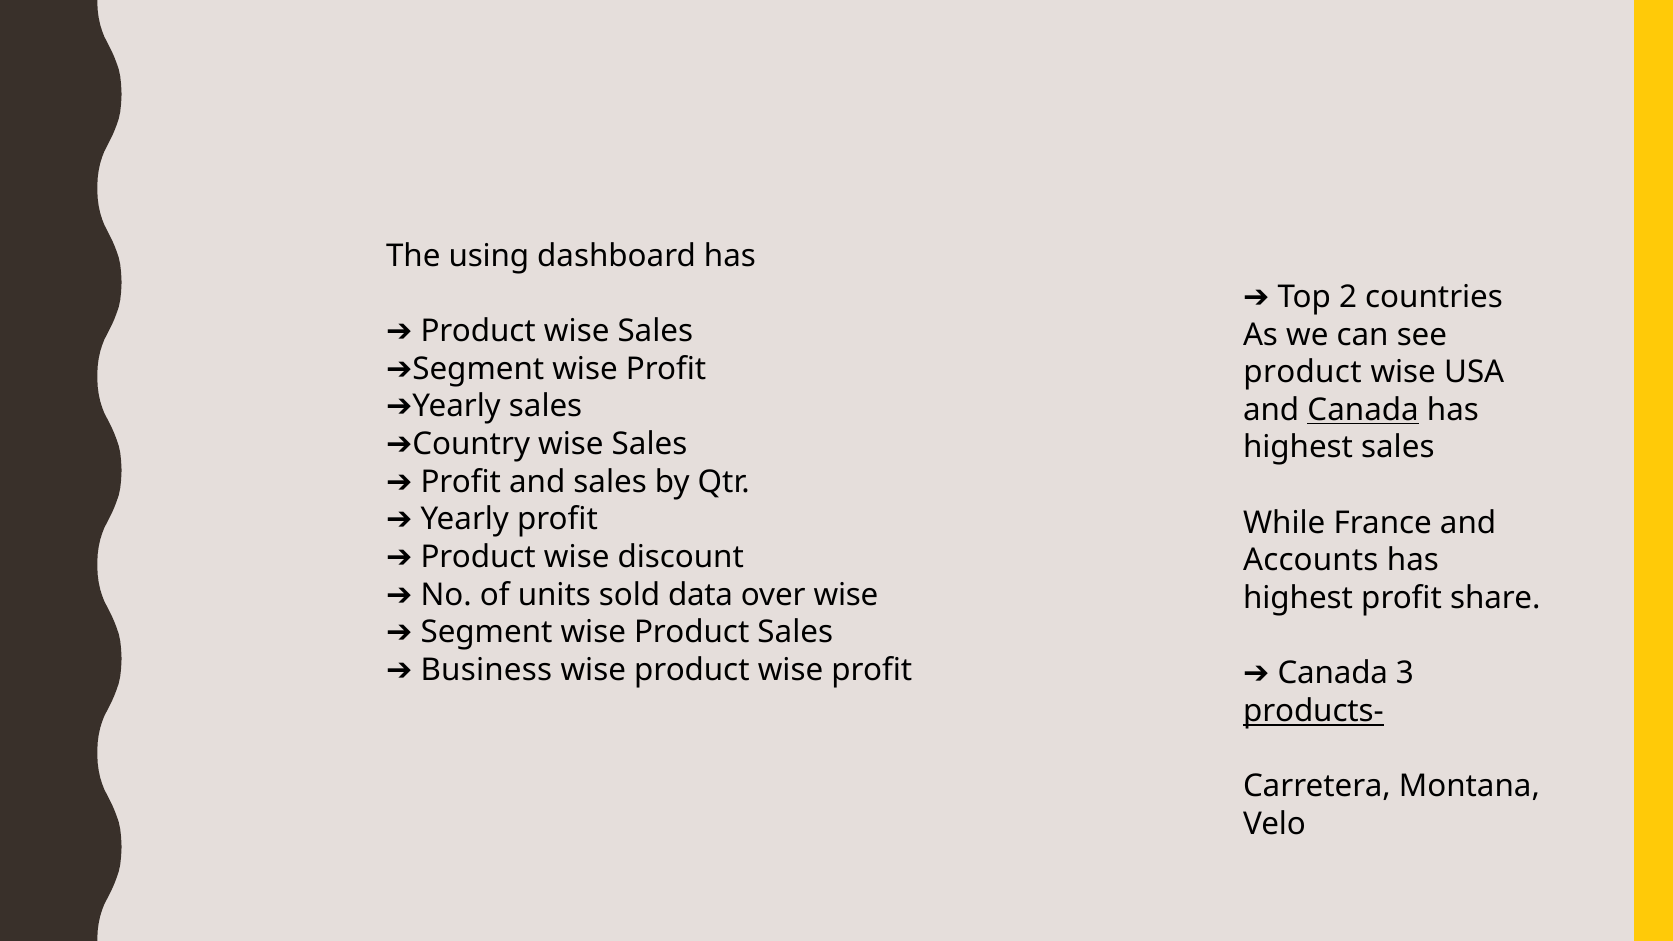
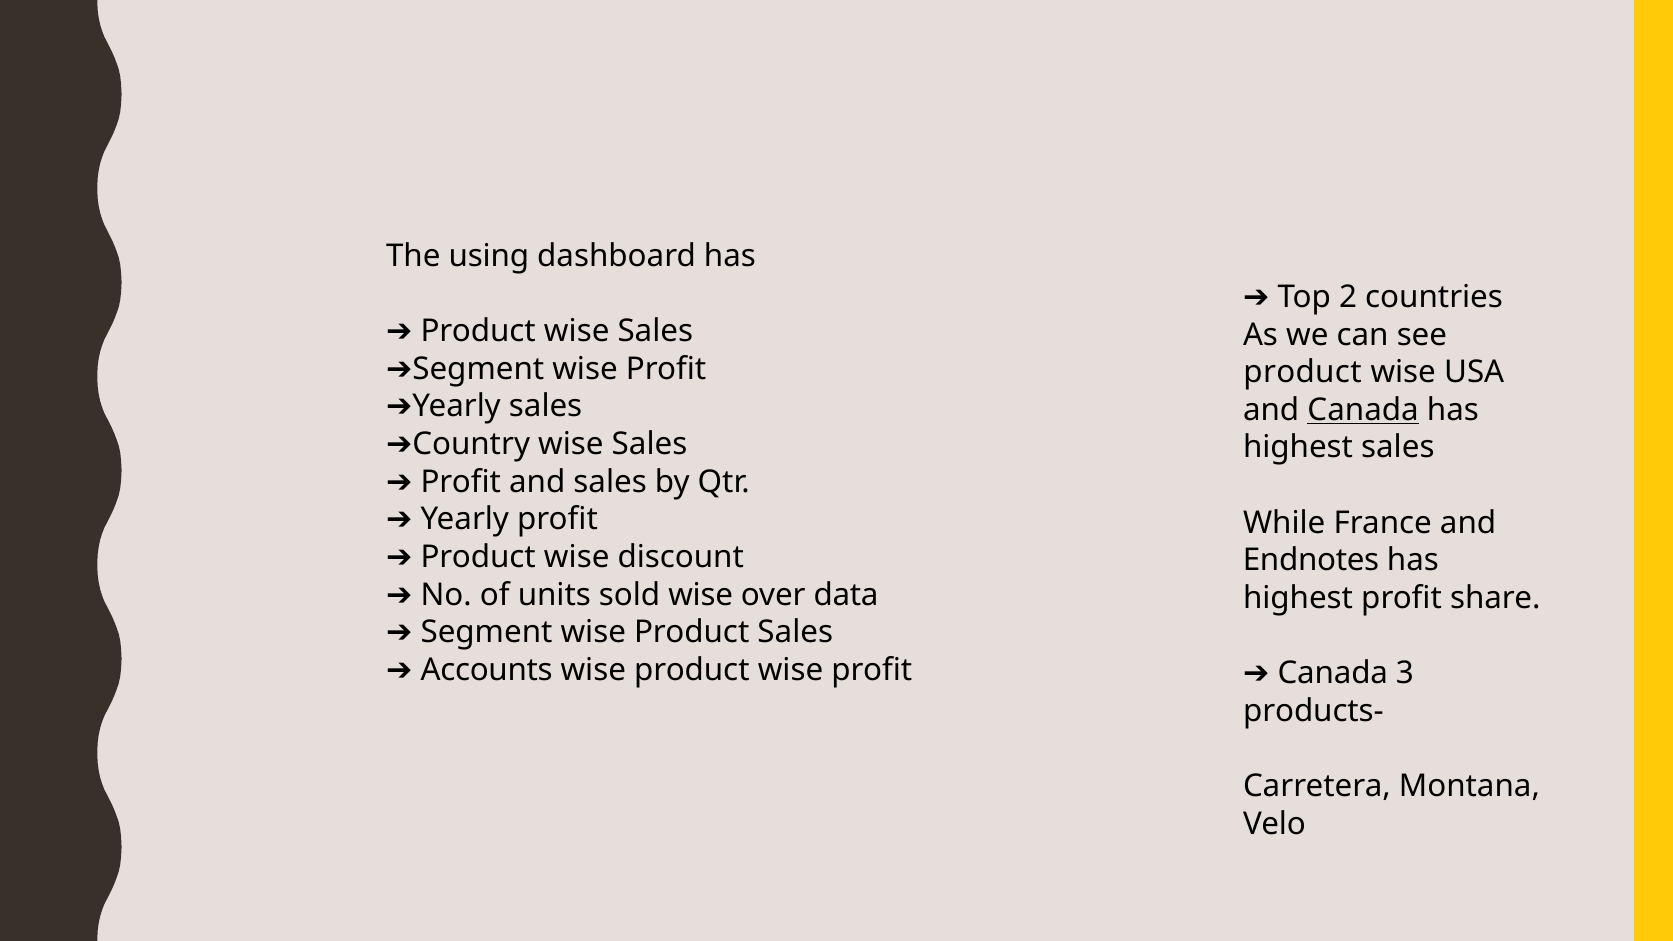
Accounts: Accounts -> Endnotes
sold data: data -> wise
over wise: wise -> data
Business: Business -> Accounts
products- underline: present -> none
